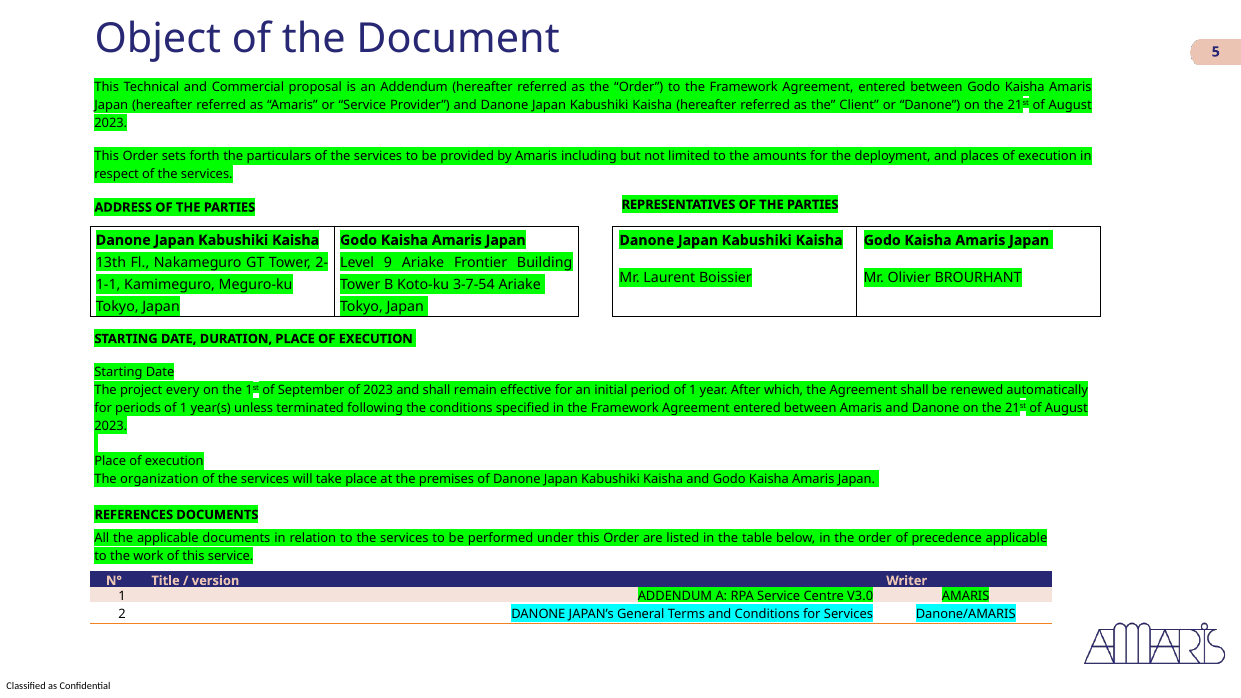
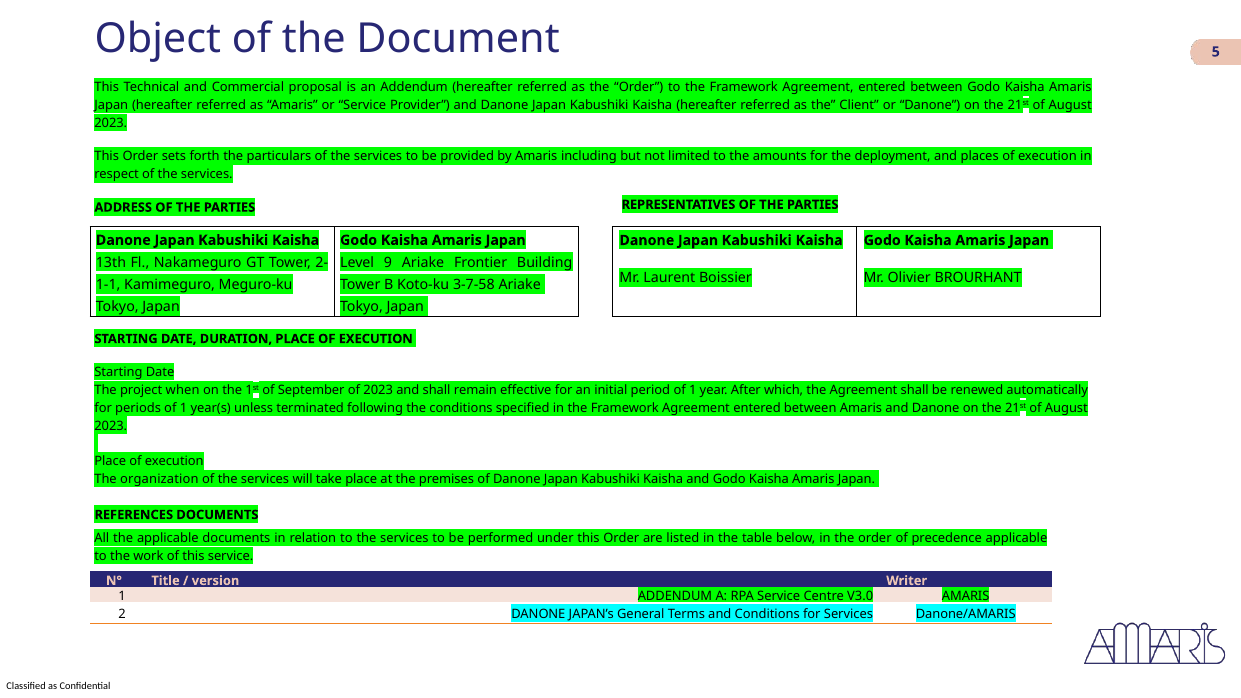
3-7-54: 3-7-54 -> 3-7-58
every: every -> when
